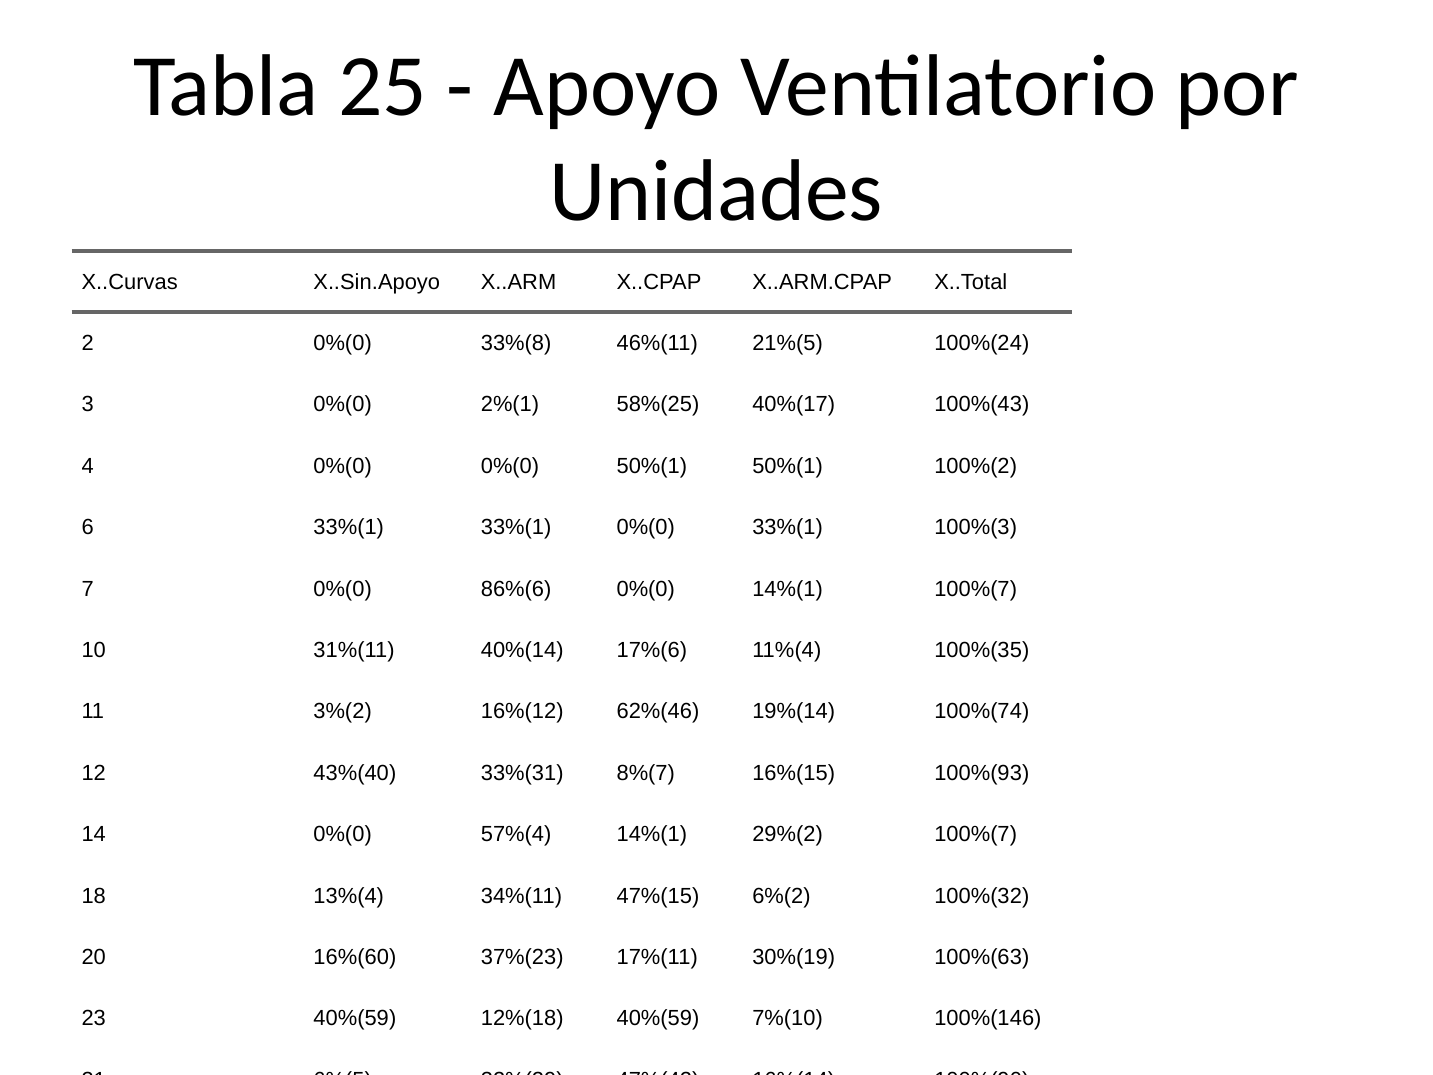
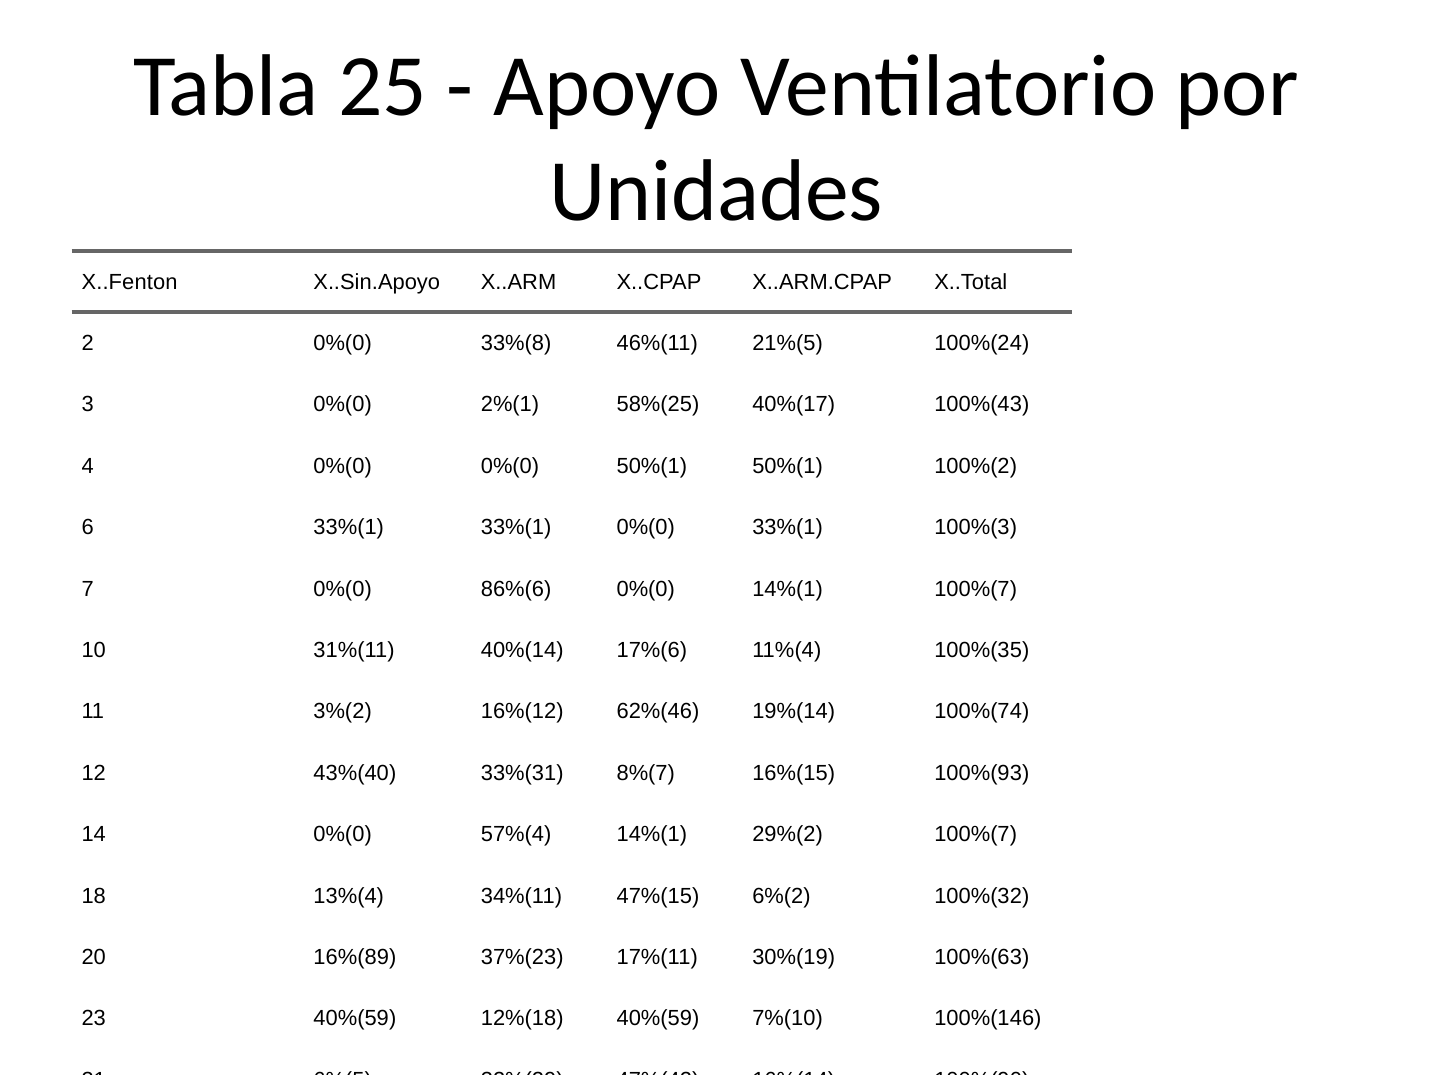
X..Curvas: X..Curvas -> X..Fenton
16%(60: 16%(60 -> 16%(89
